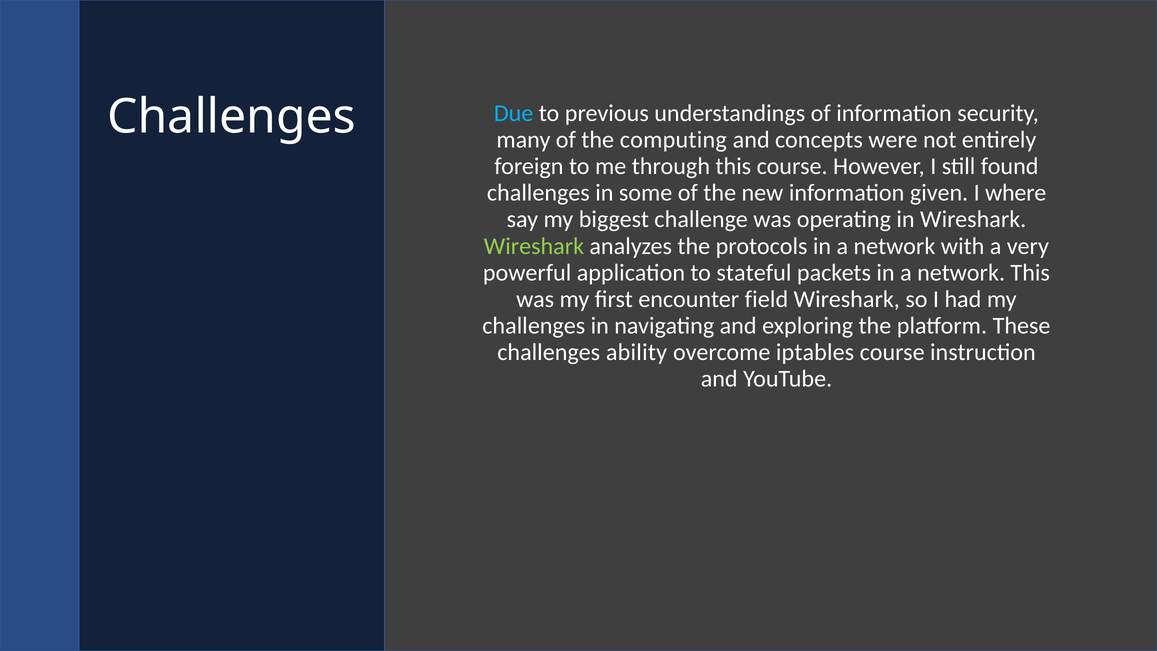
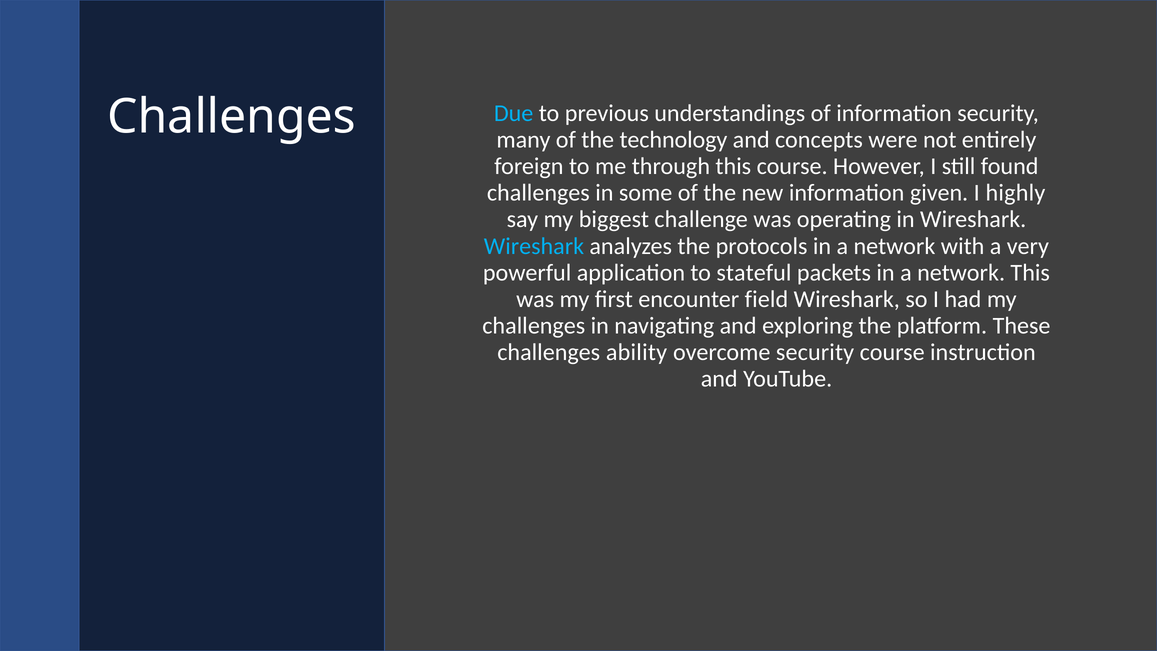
computing: computing -> technology
where: where -> highly
Wireshark at (534, 246) colour: light green -> light blue
overcome iptables: iptables -> security
